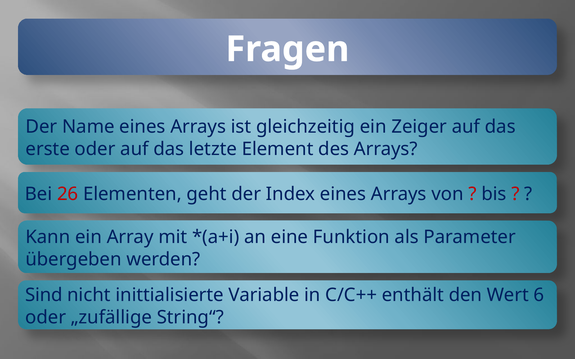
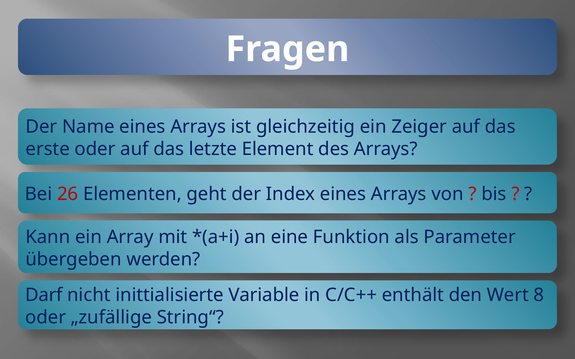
Sind: Sind -> Darf
6: 6 -> 8
